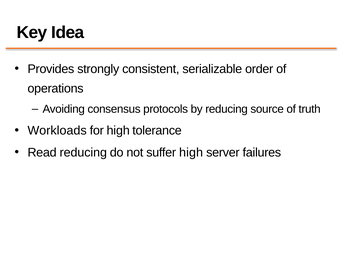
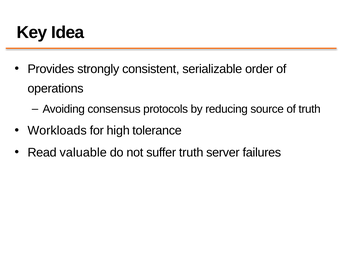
Read reducing: reducing -> valuable
suffer high: high -> truth
